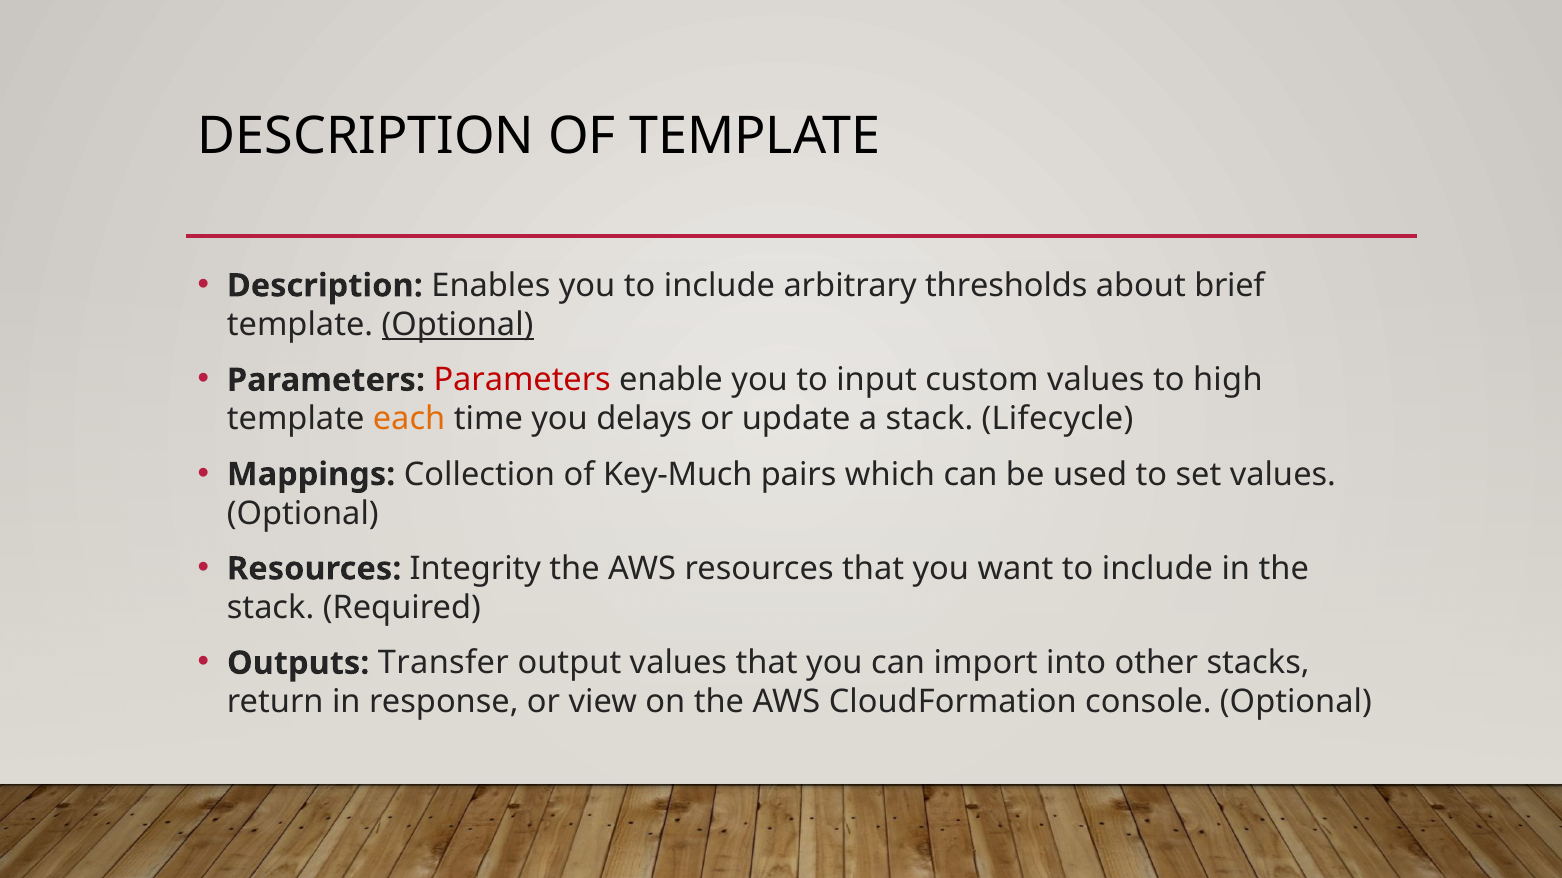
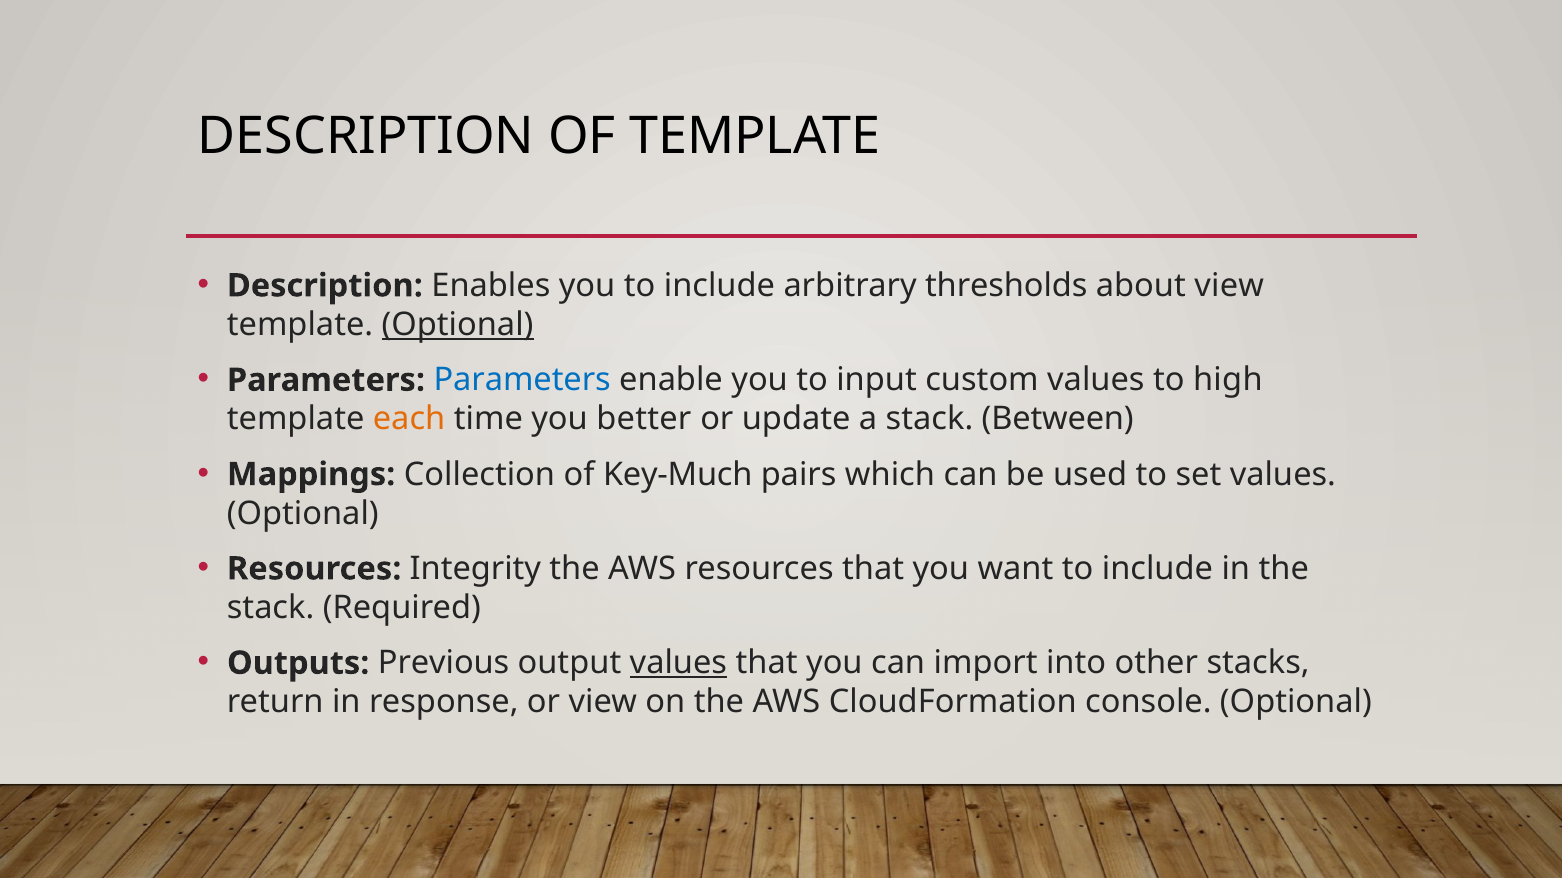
about brief: brief -> view
Parameters at (522, 380) colour: red -> blue
delays: delays -> better
Lifecycle: Lifecycle -> Between
Transfer: Transfer -> Previous
values at (678, 664) underline: none -> present
